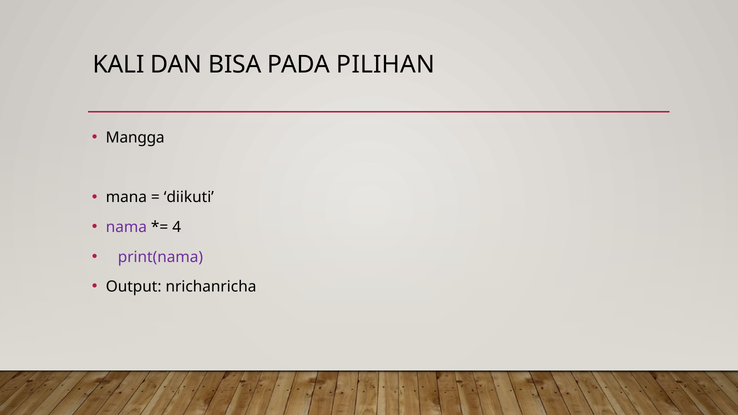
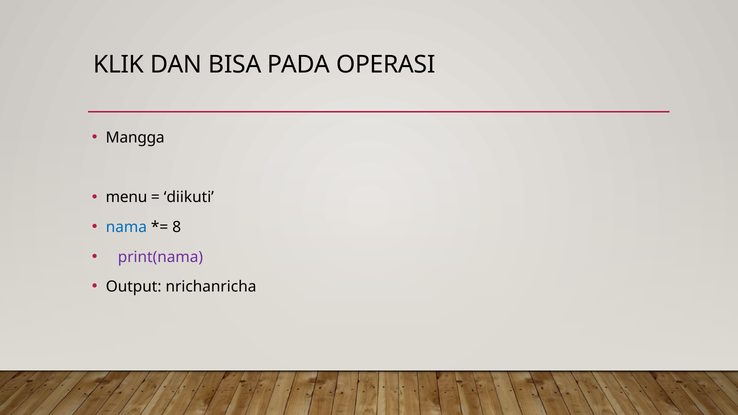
KALI: KALI -> KLIK
PILIHAN: PILIHAN -> OPERASI
mana: mana -> menu
nama colour: purple -> blue
4: 4 -> 8
